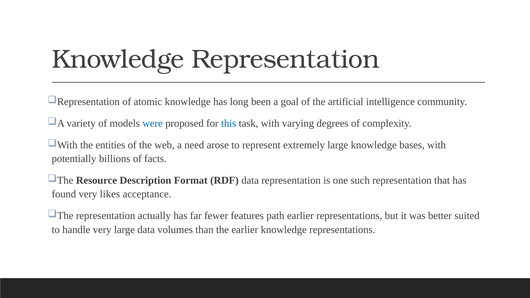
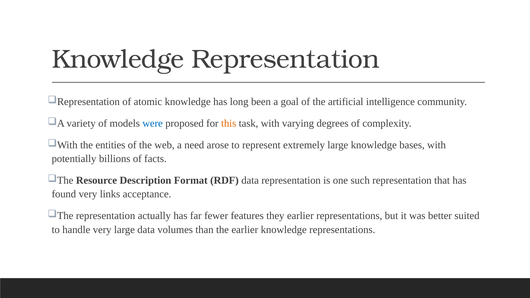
this colour: blue -> orange
likes: likes -> links
path: path -> they
